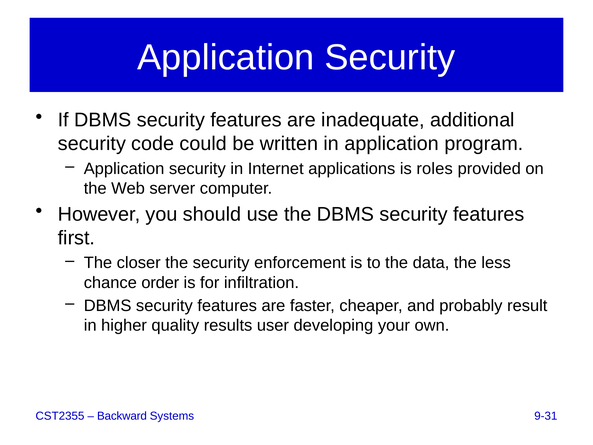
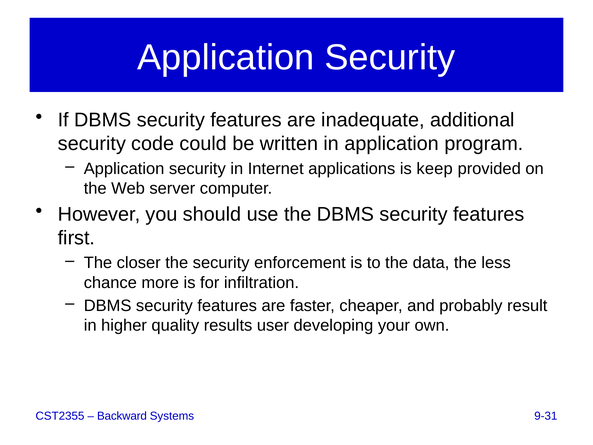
roles: roles -> keep
order: order -> more
